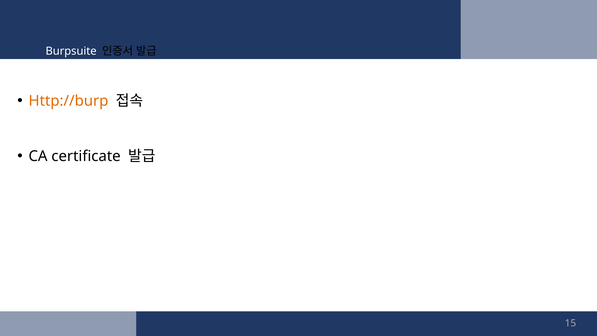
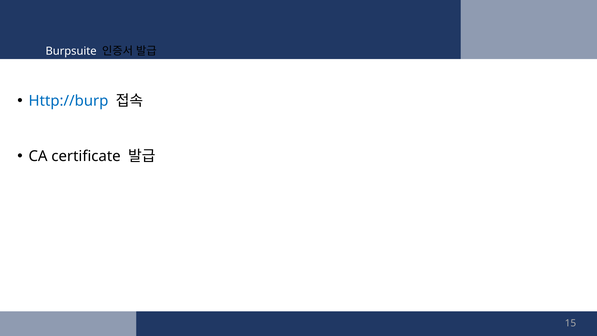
Http://burp colour: orange -> blue
